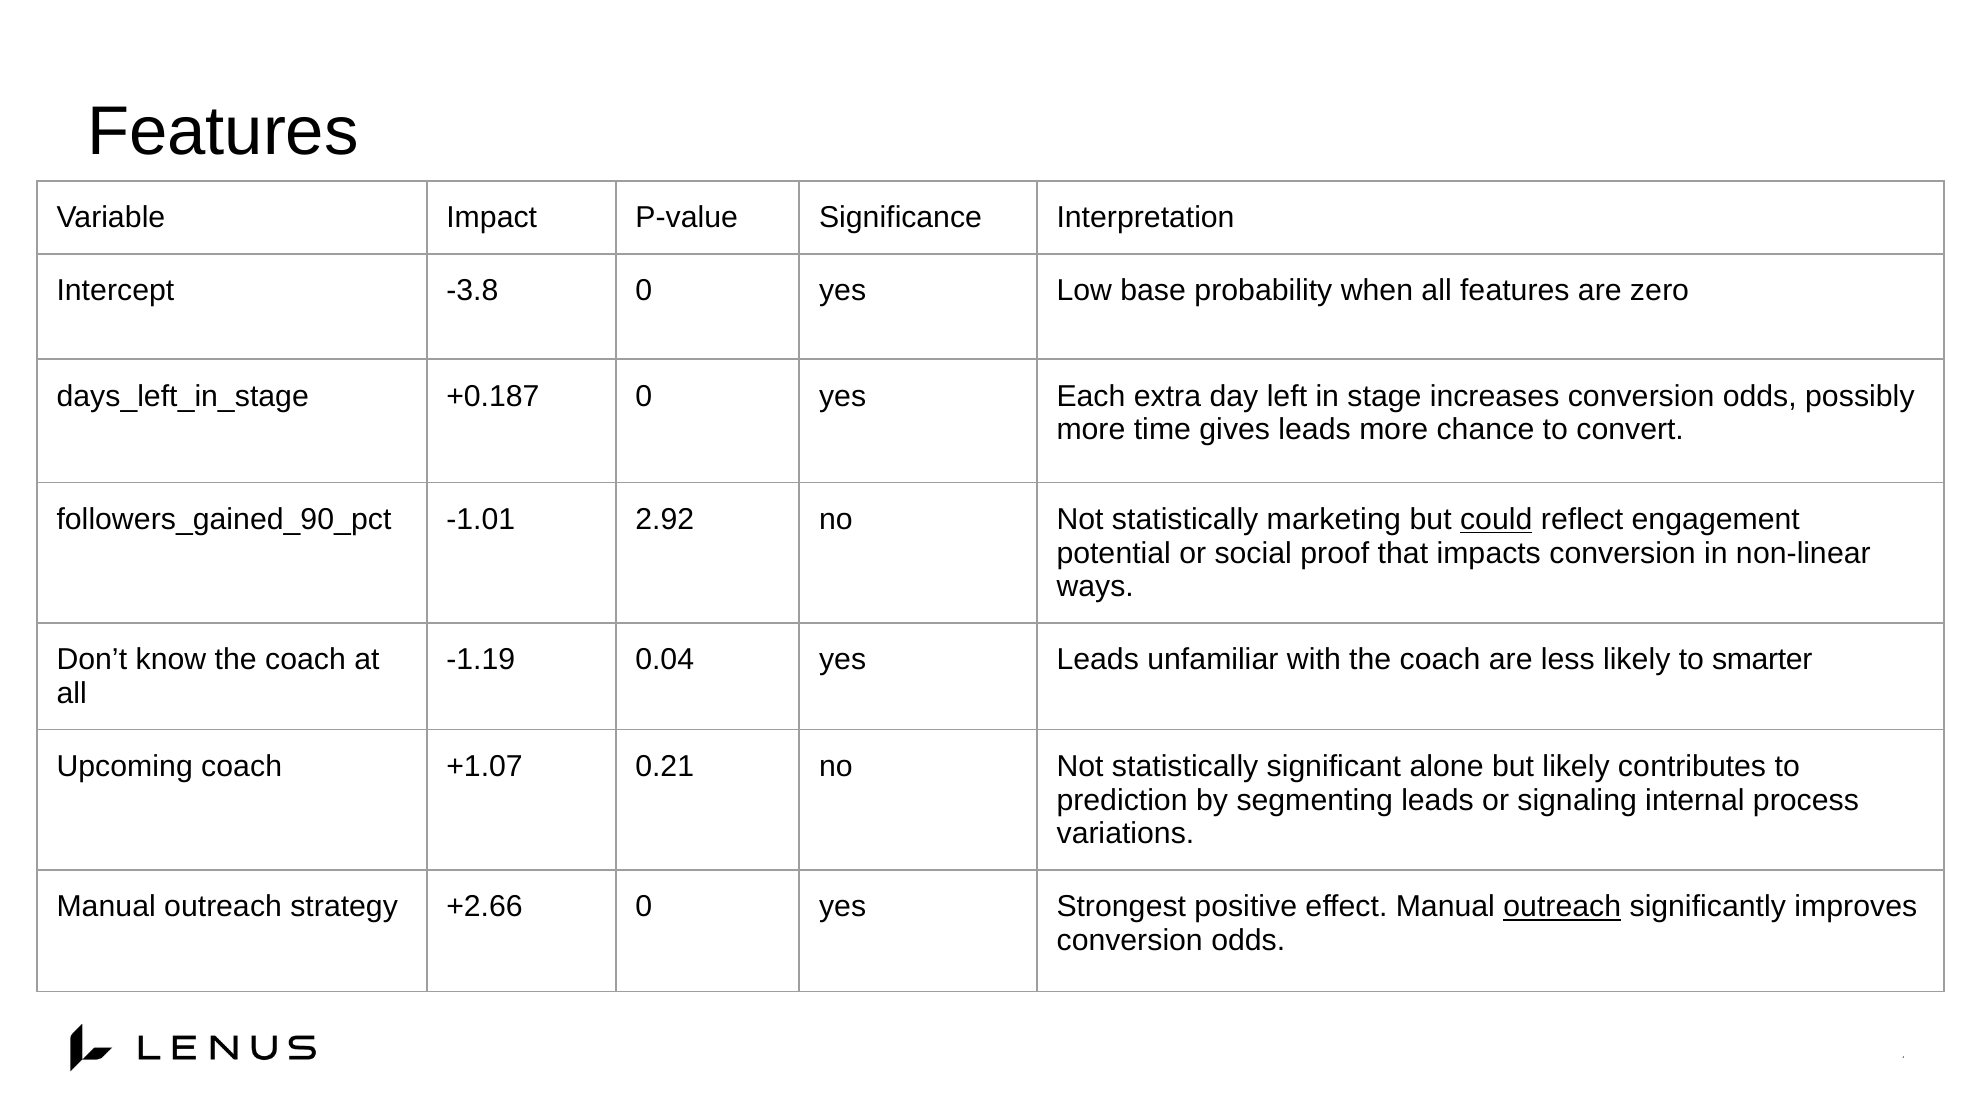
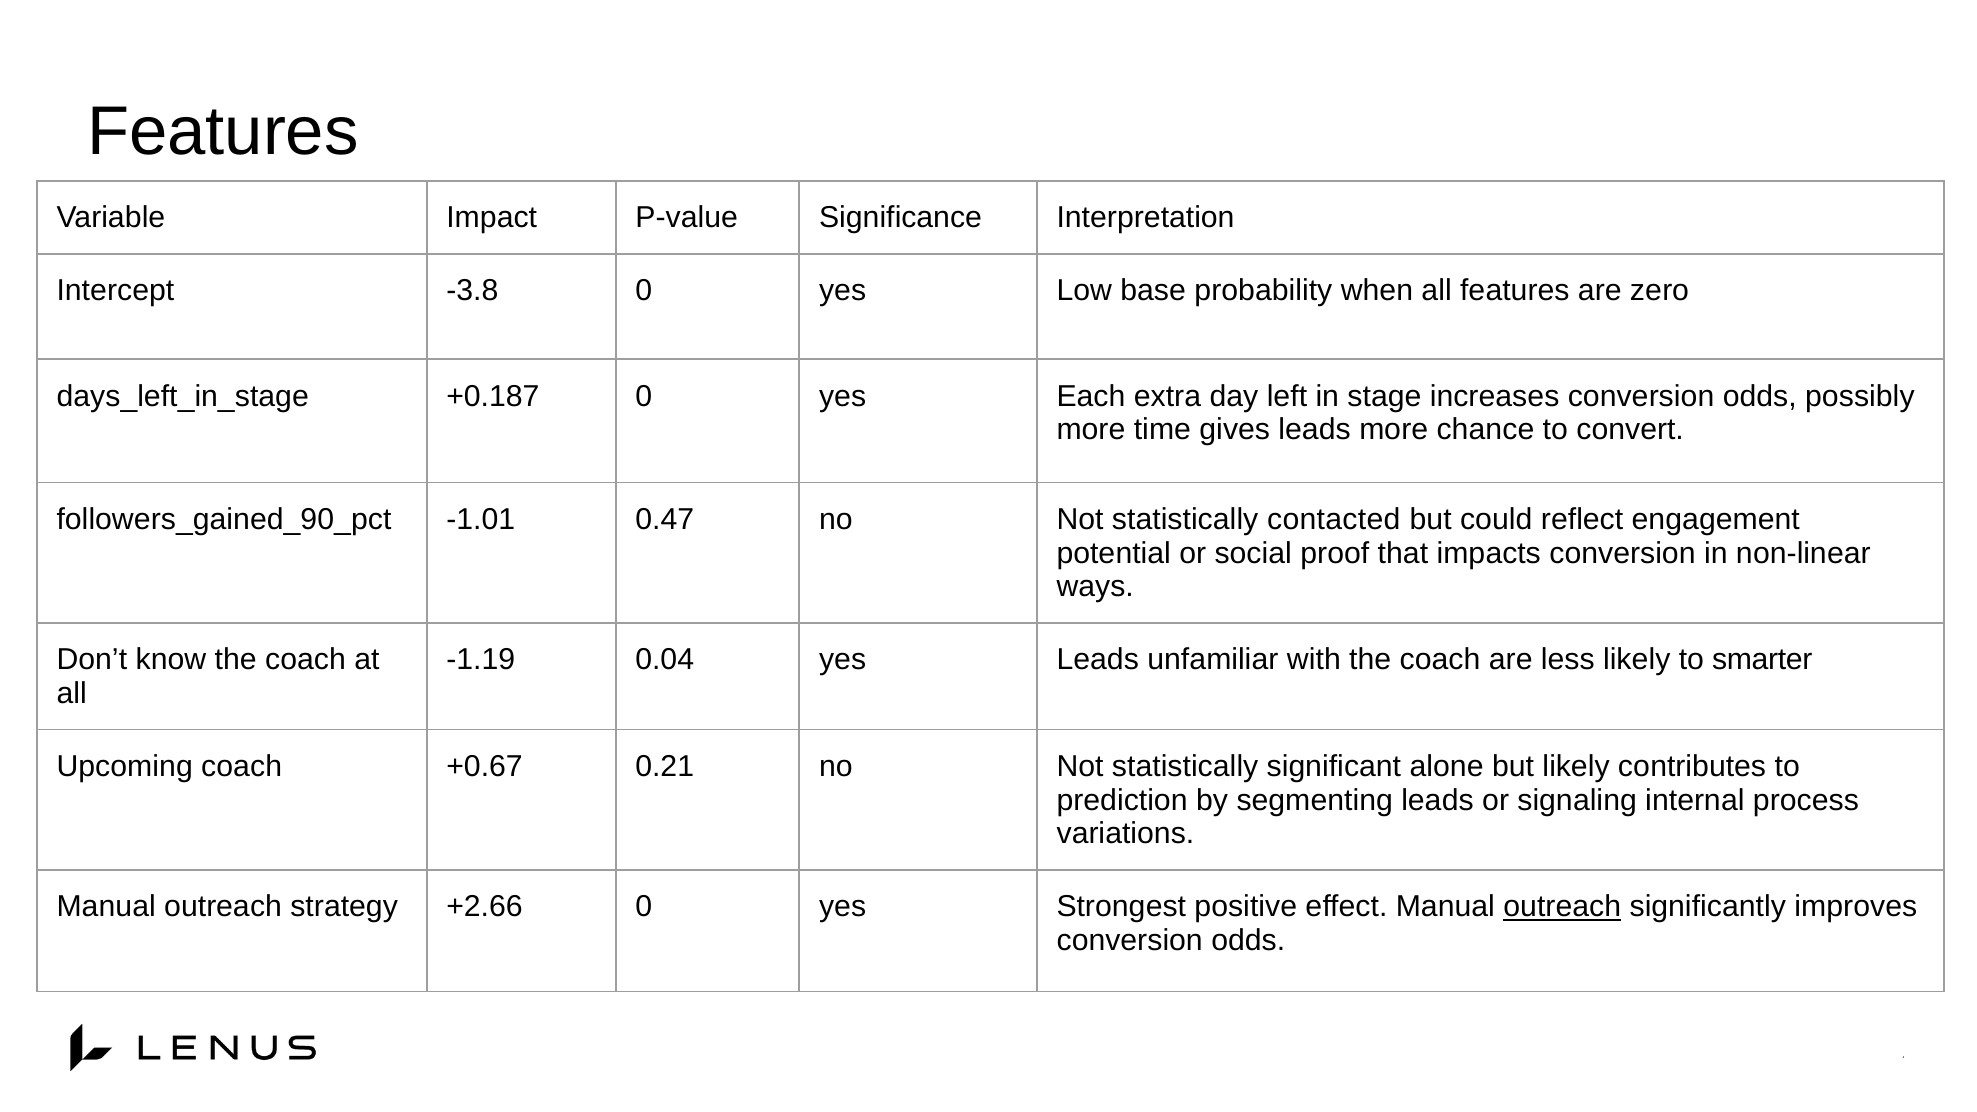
2.92: 2.92 -> 0.47
marketing: marketing -> contacted
could underline: present -> none
+1.07: +1.07 -> +0.67
